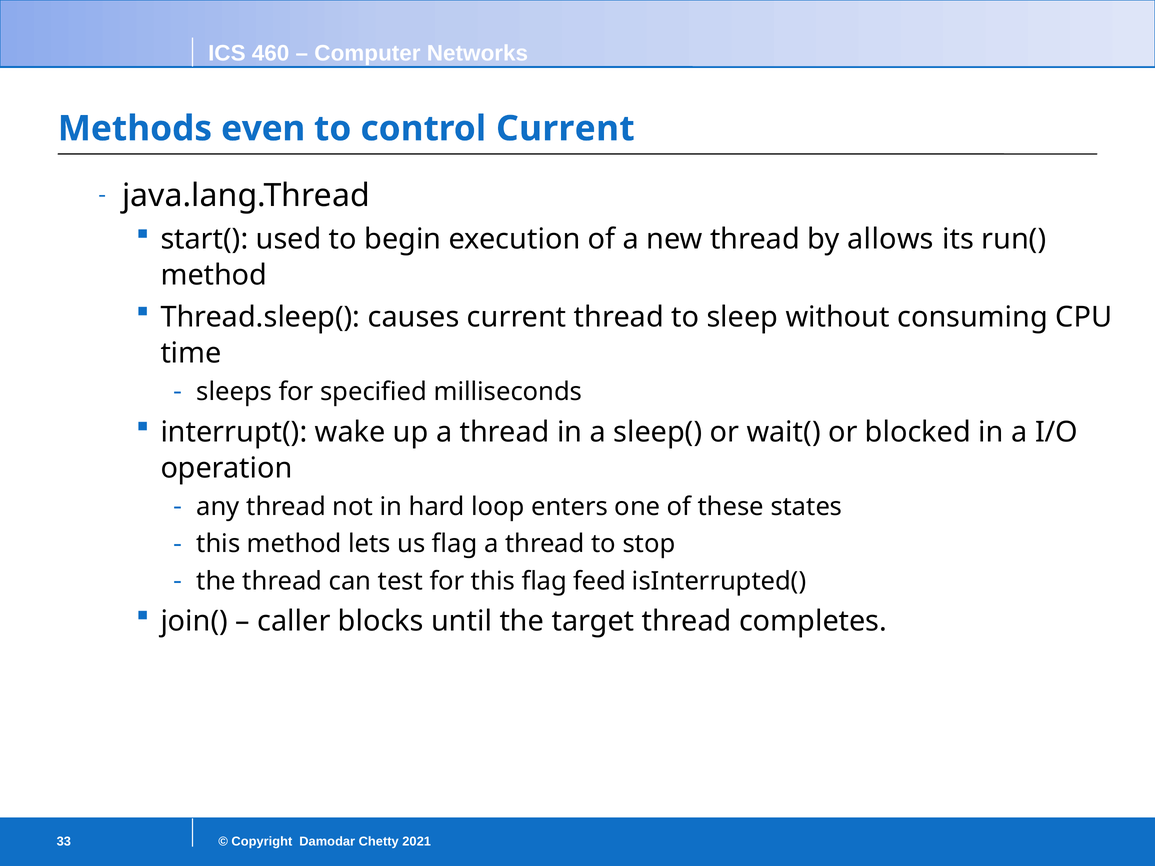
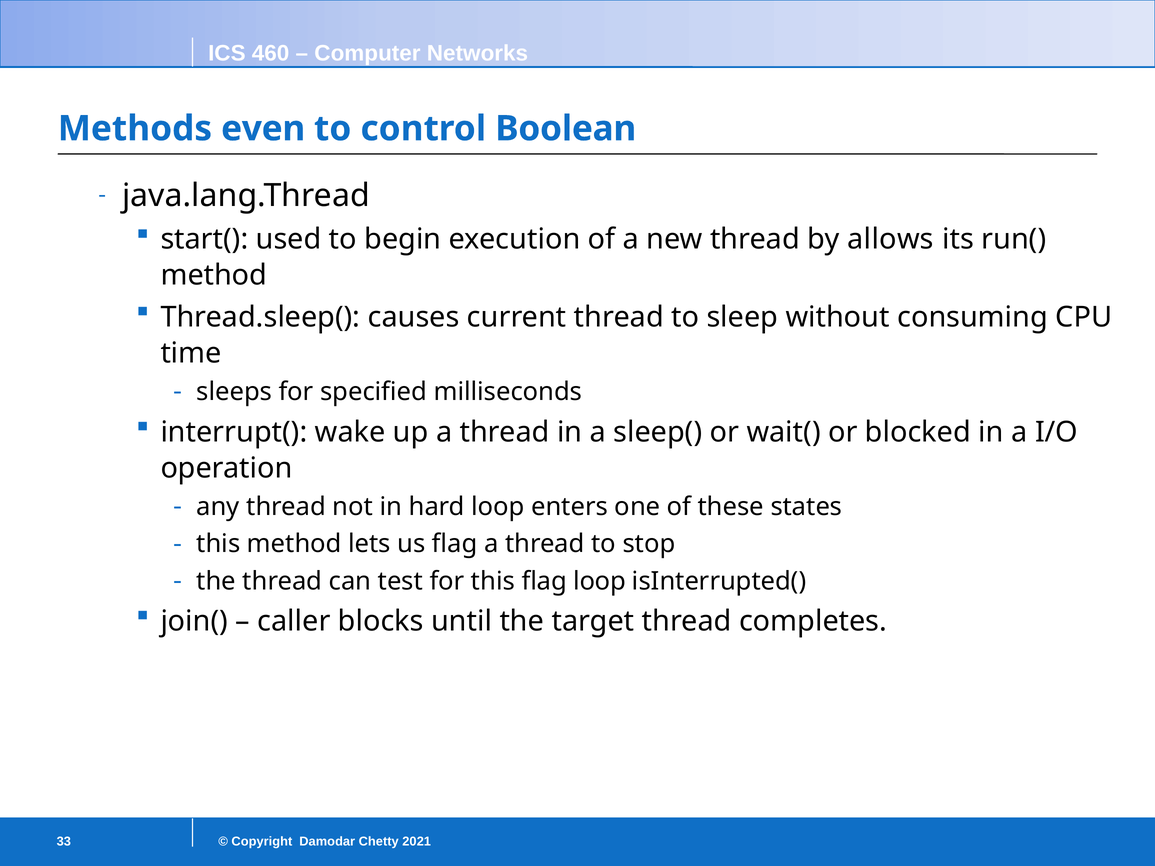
control Current: Current -> Boolean
flag feed: feed -> loop
